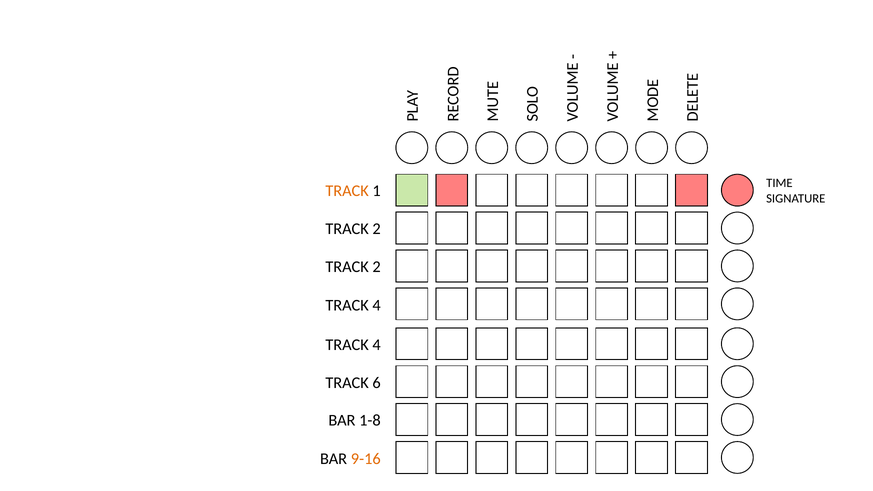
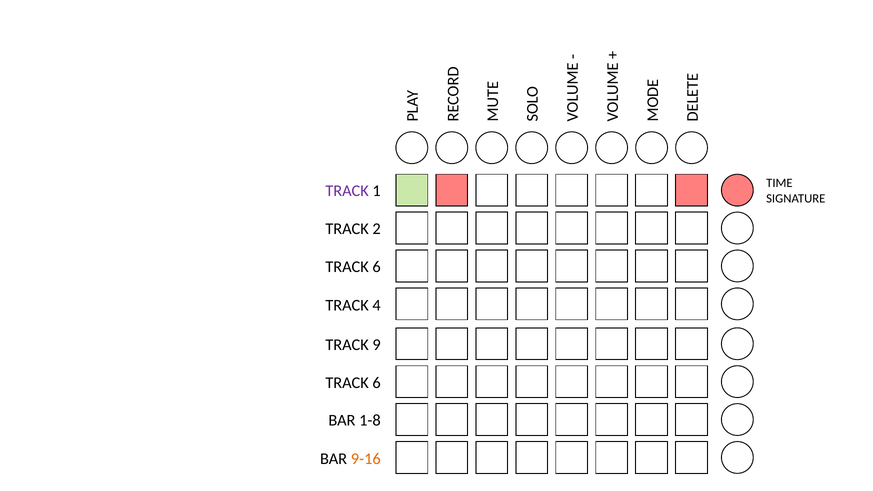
TRACK at (347, 191) colour: orange -> purple
2 at (377, 267): 2 -> 6
4 at (377, 345): 4 -> 9
